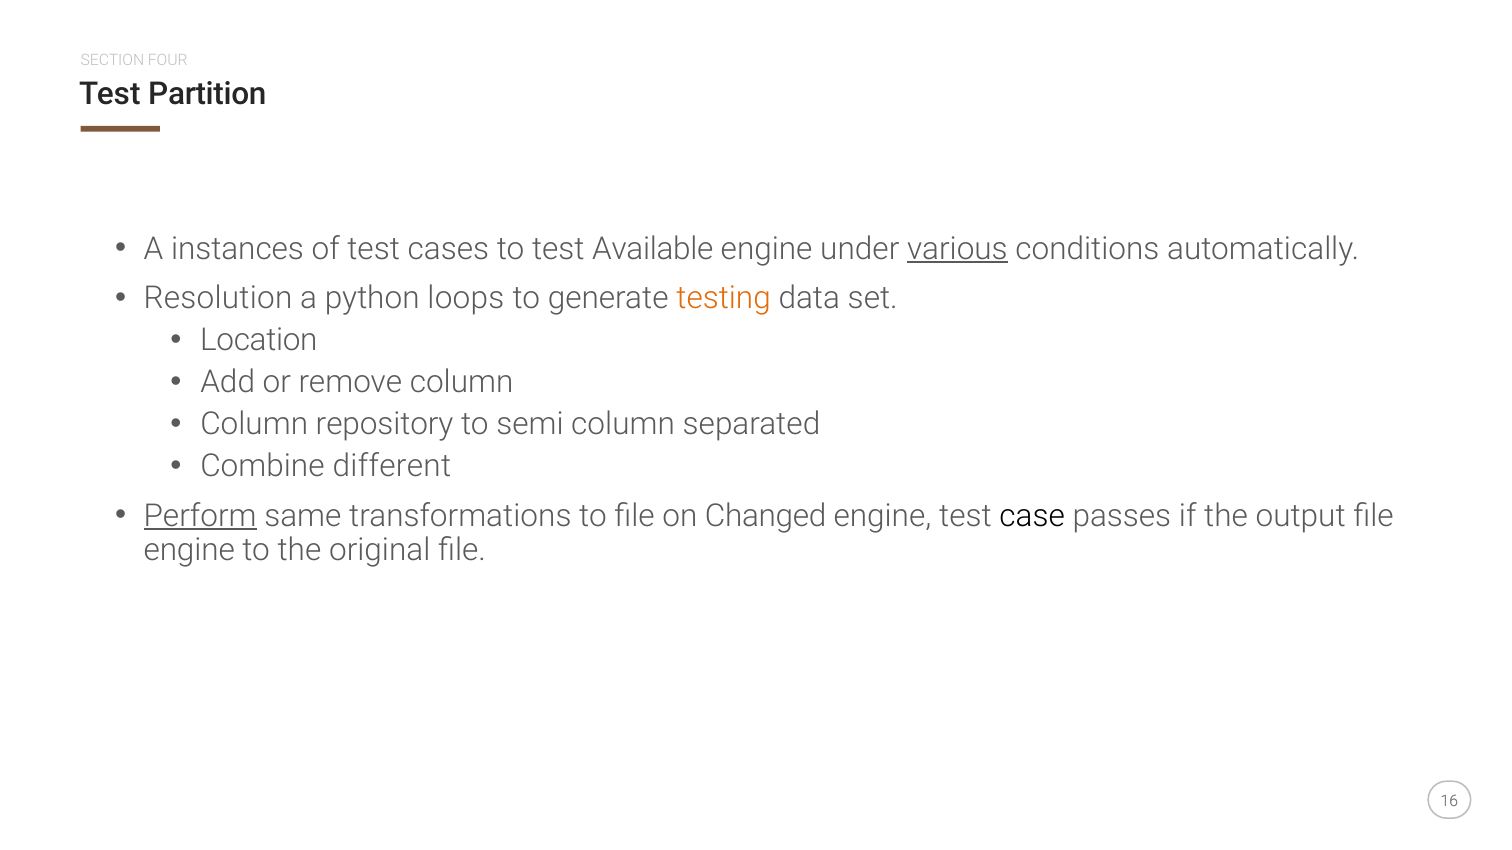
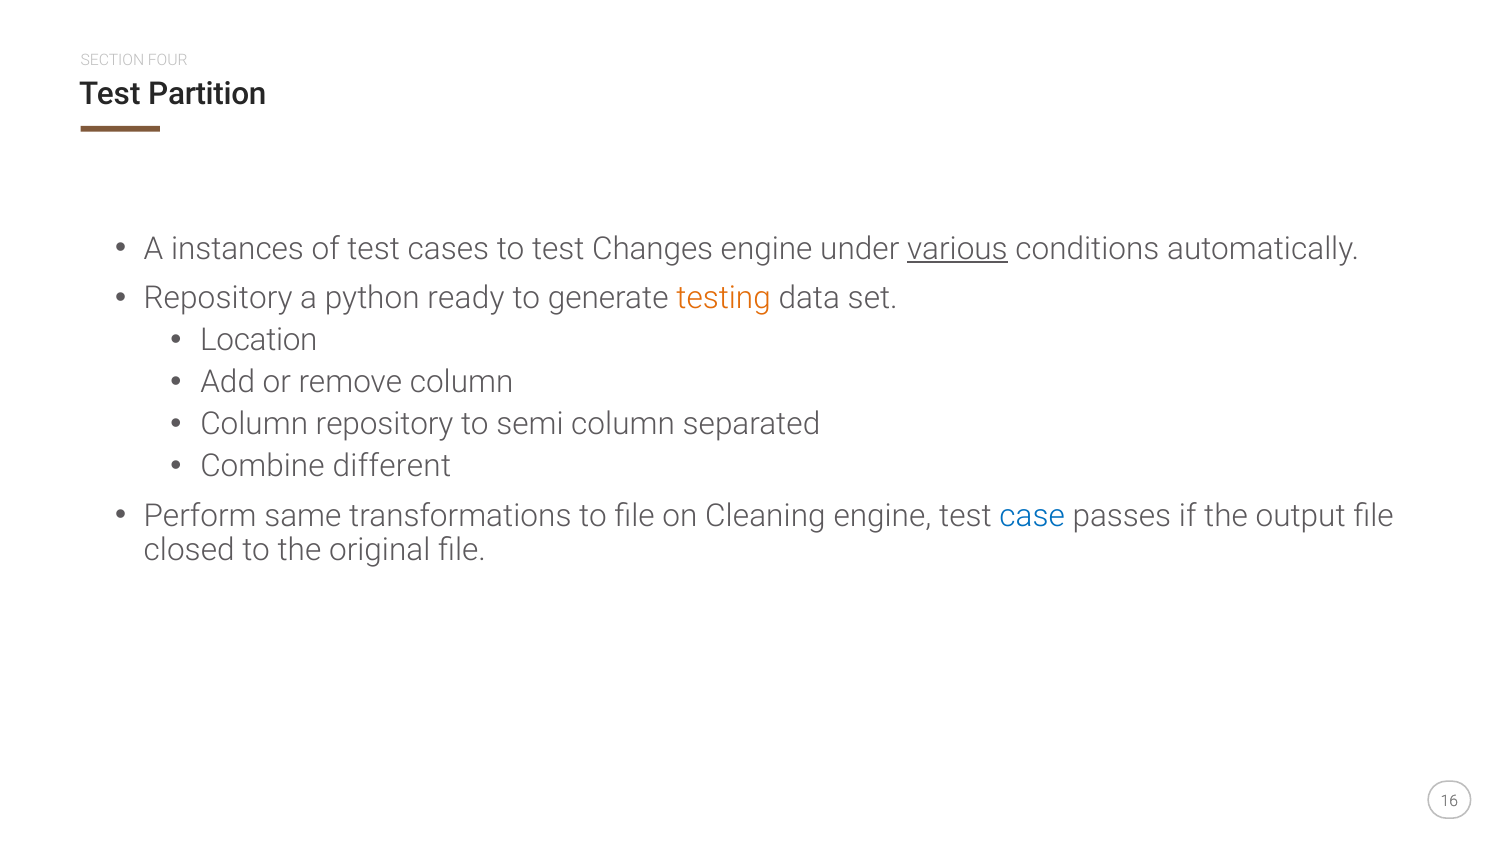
Available: Available -> Changes
Resolution at (218, 299): Resolution -> Repository
loops: loops -> ready
Perform underline: present -> none
Changed: Changed -> Cleaning
case colour: black -> blue
engine at (189, 550): engine -> closed
